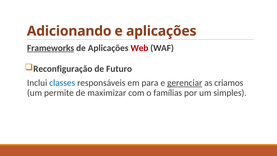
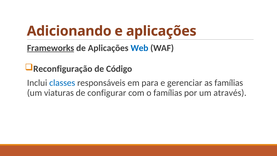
Web colour: red -> blue
Futuro: Futuro -> Código
gerenciar underline: present -> none
as criamos: criamos -> famílias
permite: permite -> viaturas
maximizar: maximizar -> configurar
simples: simples -> através
